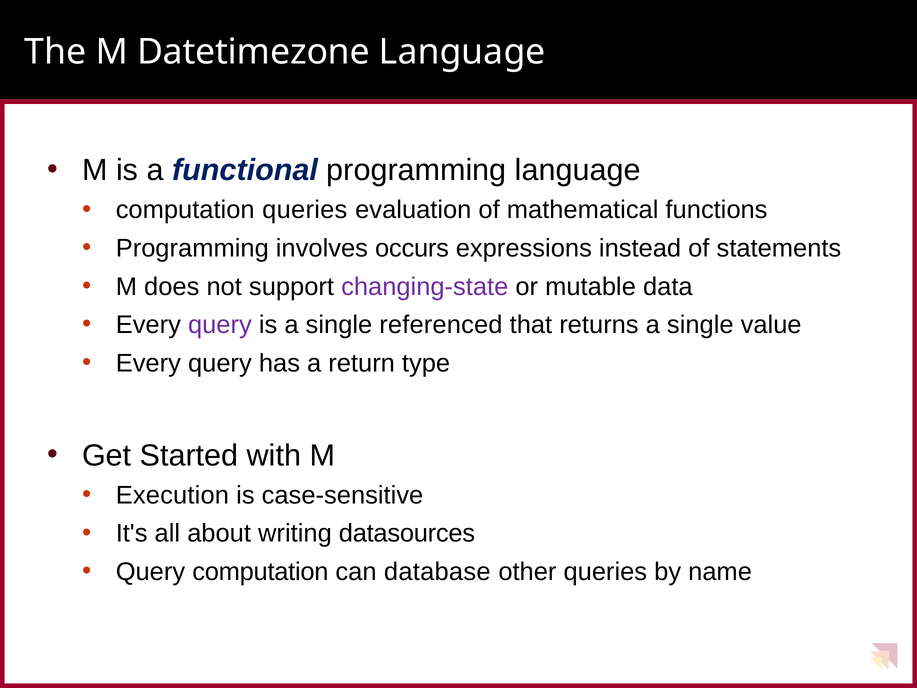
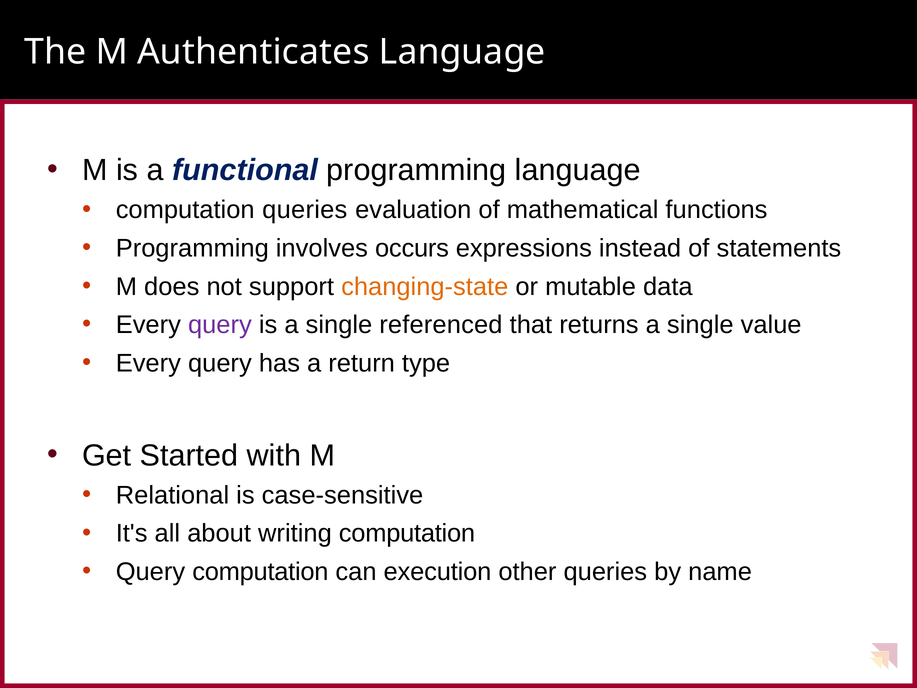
Datetimezone: Datetimezone -> Authenticates
changing-state colour: purple -> orange
Execution: Execution -> Relational
writing datasources: datasources -> computation
database: database -> execution
